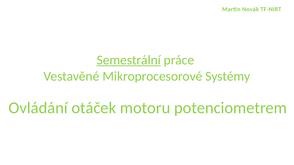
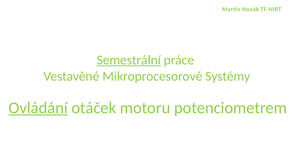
Ovládání underline: none -> present
